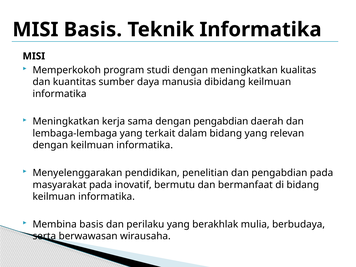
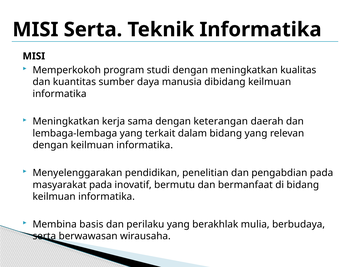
MISI Basis: Basis -> Serta
dengan pengabdian: pengabdian -> keterangan
